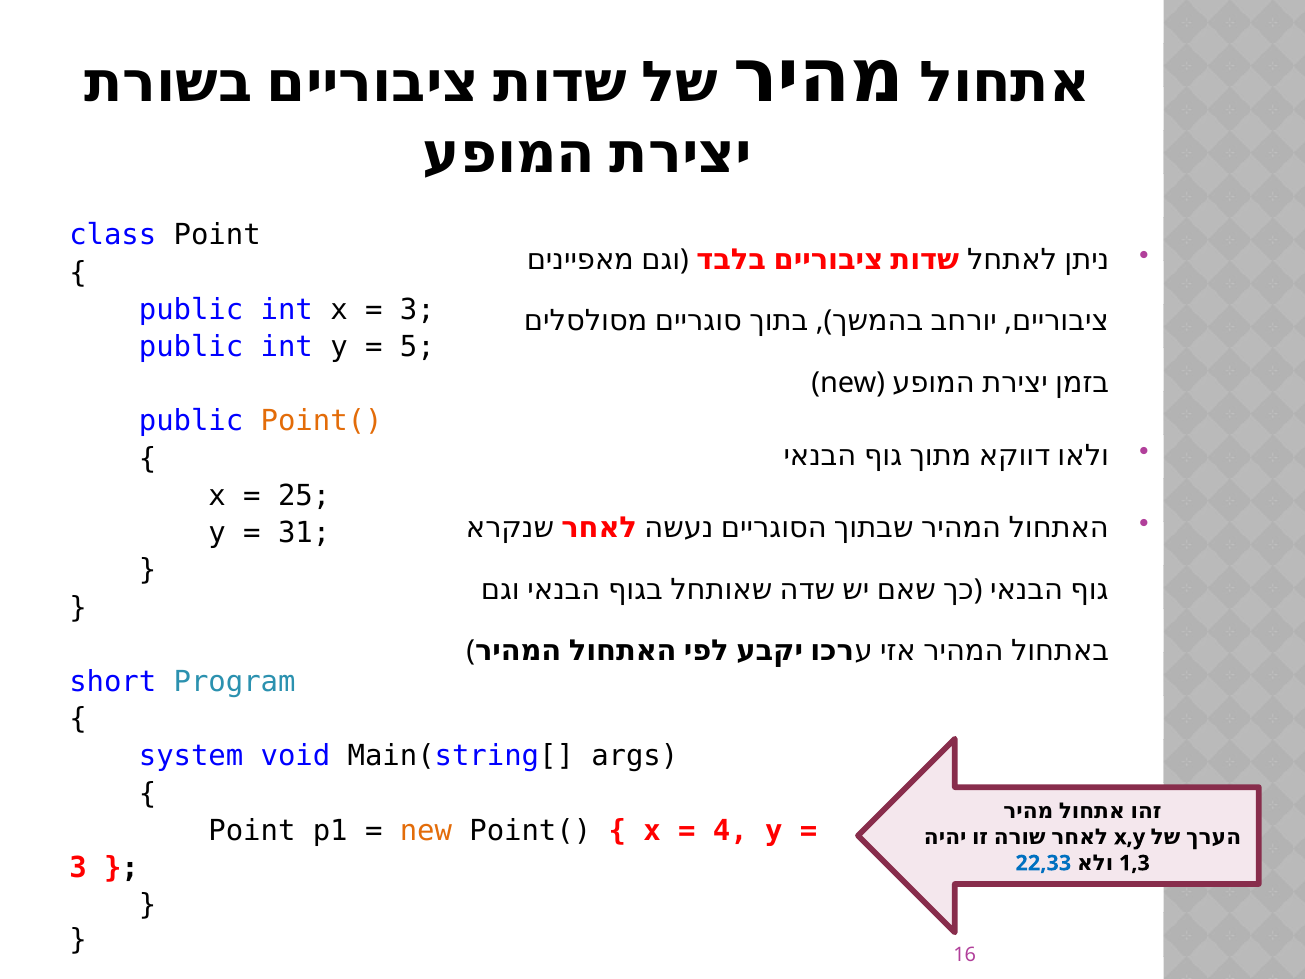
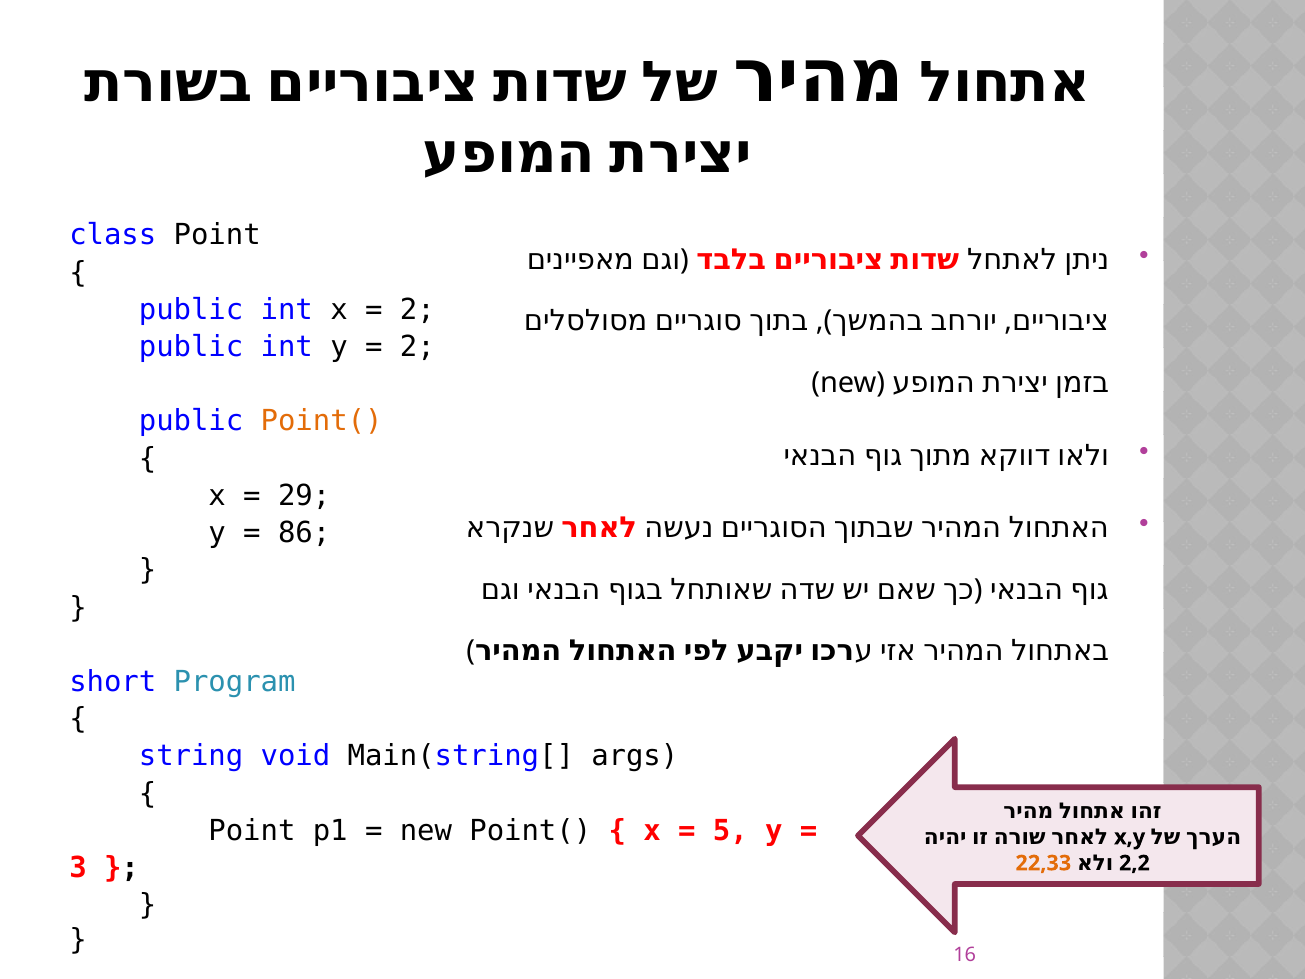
3 at (417, 310): 3 -> 2
5 at (417, 347): 5 -> 2
25: 25 -> 29
31: 31 -> 86
system: system -> string
new at (426, 830) colour: orange -> black
4: 4 -> 5
22,33 colour: blue -> orange
1,3: 1,3 -> 2,2
